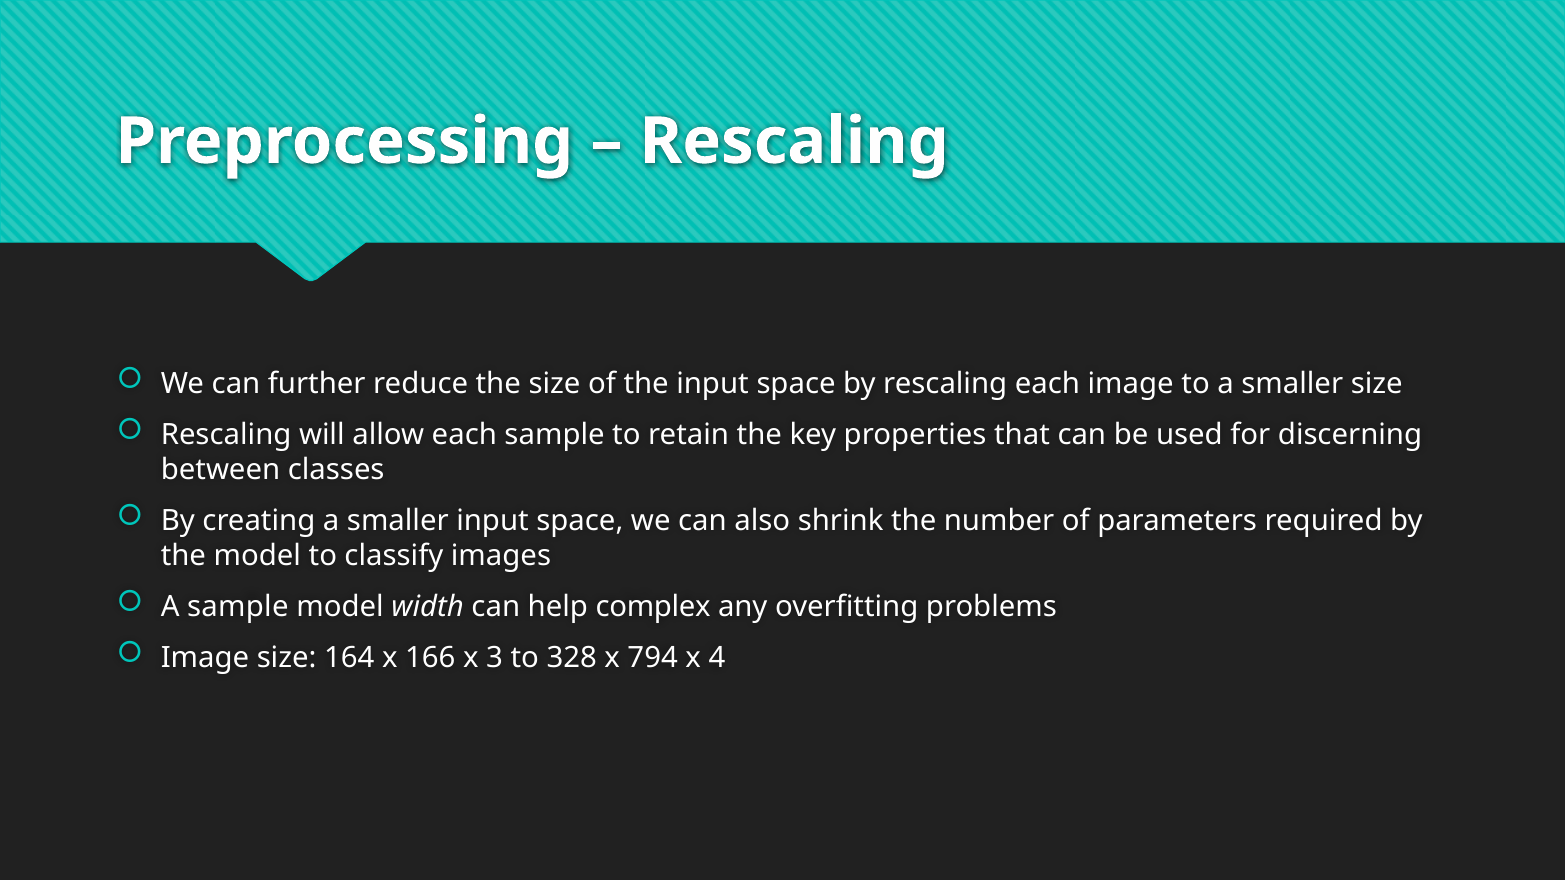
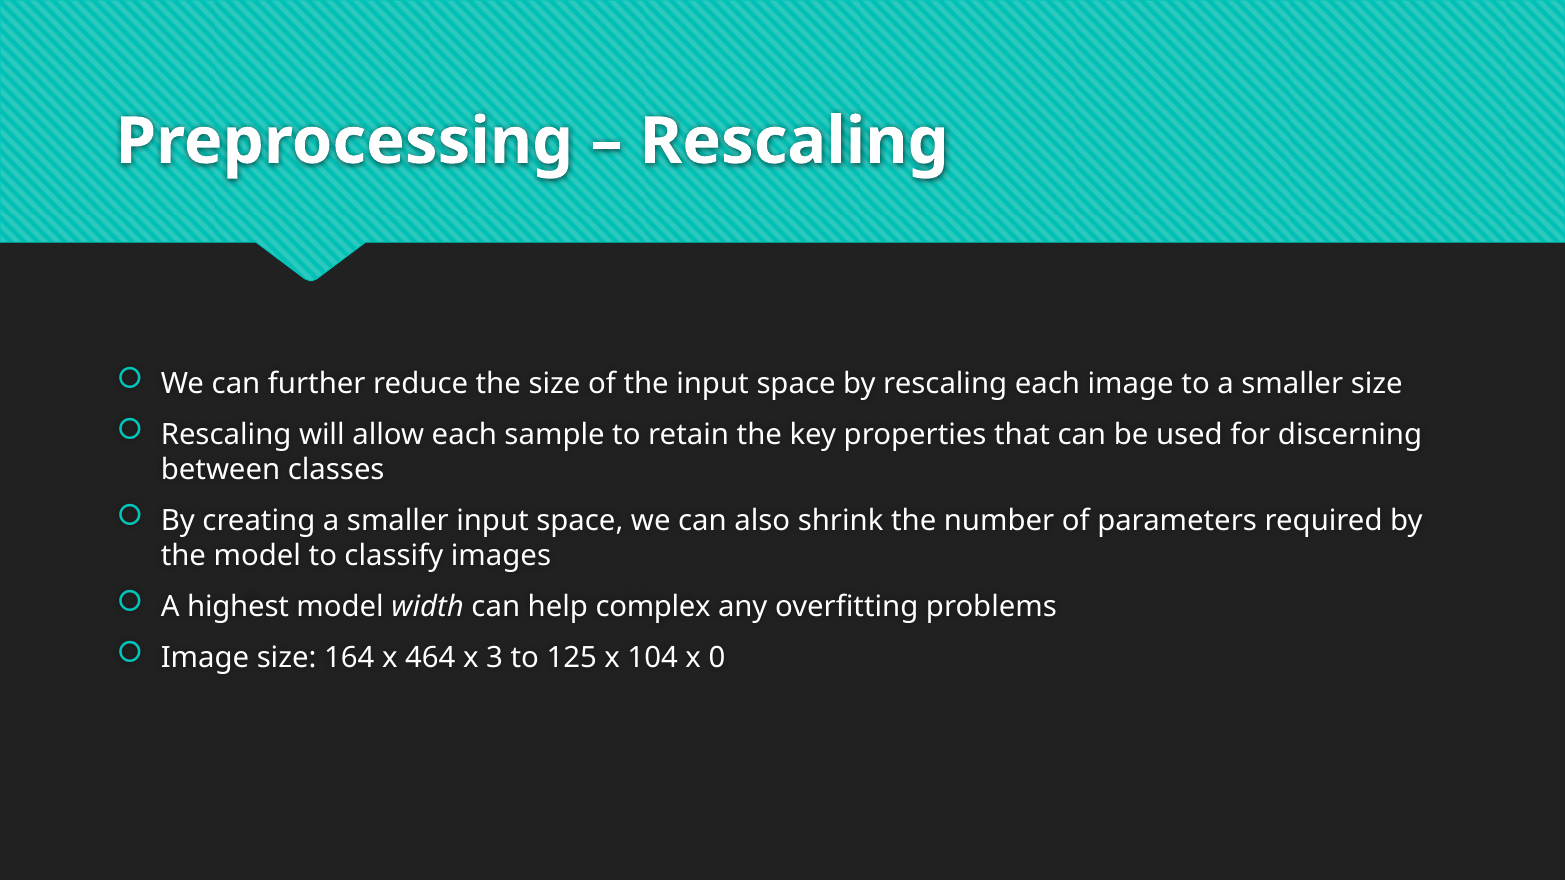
A sample: sample -> highest
166: 166 -> 464
328: 328 -> 125
794: 794 -> 104
4: 4 -> 0
